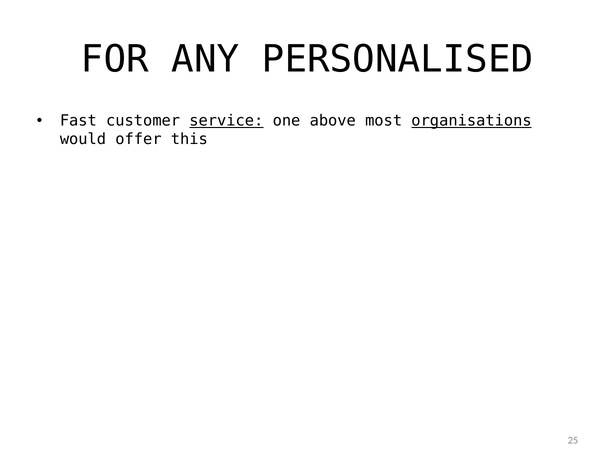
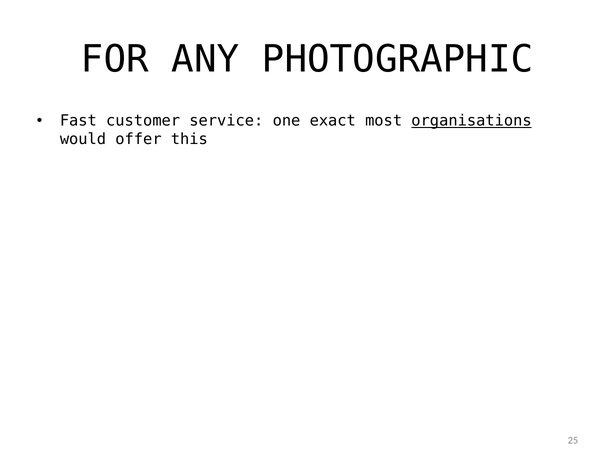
PERSONALISED: PERSONALISED -> PHOTOGRAPHIC
service underline: present -> none
above: above -> exact
